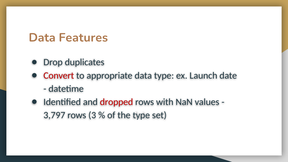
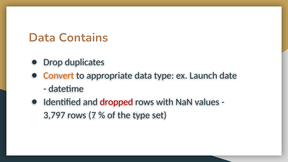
Features: Features -> Contains
Convert colour: red -> orange
3: 3 -> 7
